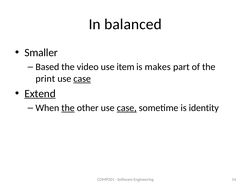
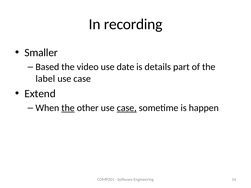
balanced: balanced -> recording
item: item -> date
makes: makes -> details
print: print -> label
case at (82, 79) underline: present -> none
Extend underline: present -> none
identity: identity -> happen
